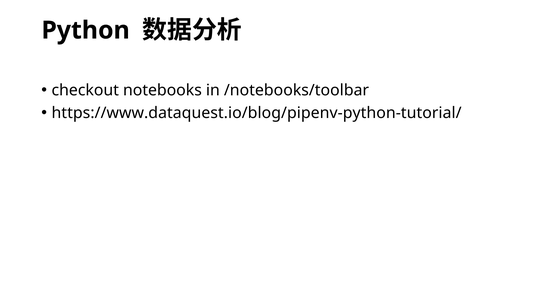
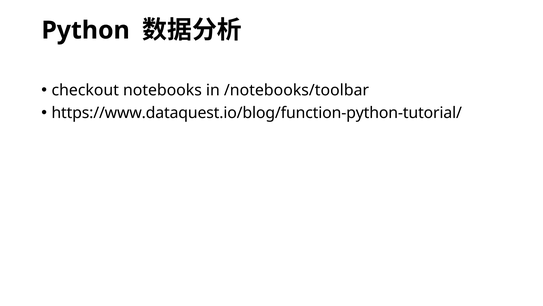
https://www.dataquest.io/blog/pipenv-python-tutorial/: https://www.dataquest.io/blog/pipenv-python-tutorial/ -> https://www.dataquest.io/blog/function-python-tutorial/
